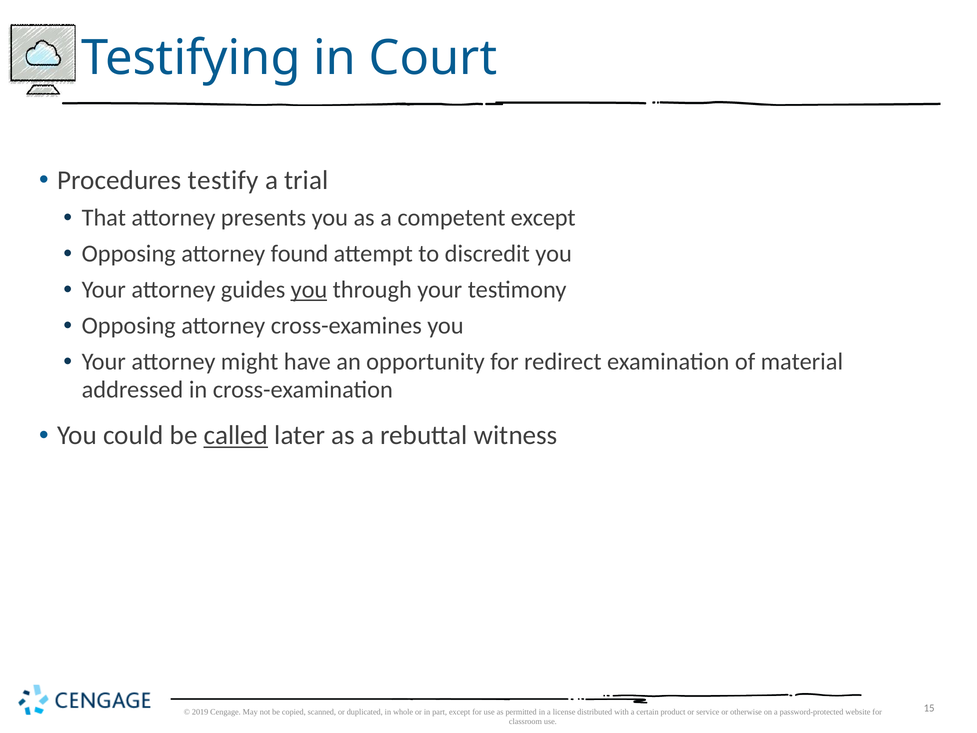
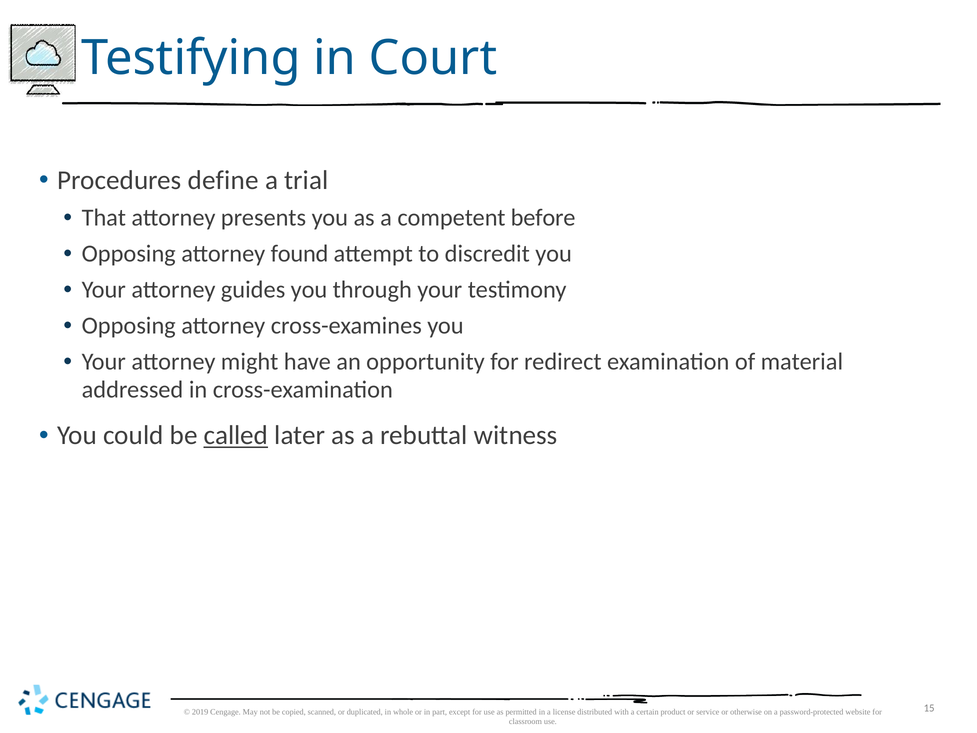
testify: testify -> define
competent except: except -> before
you at (309, 290) underline: present -> none
